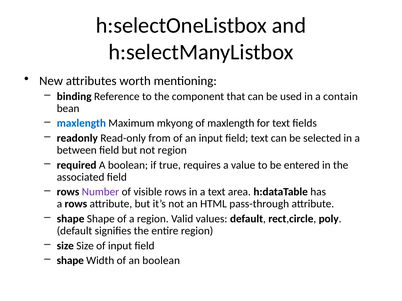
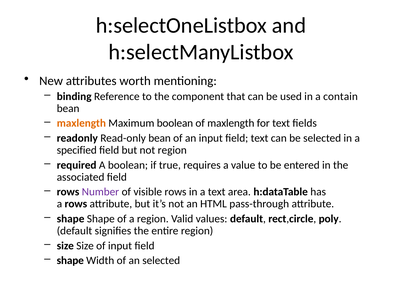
maxlength at (81, 123) colour: blue -> orange
Maximum mkyong: mkyong -> boolean
Read-only from: from -> bean
between: between -> specified
an boolean: boolean -> selected
